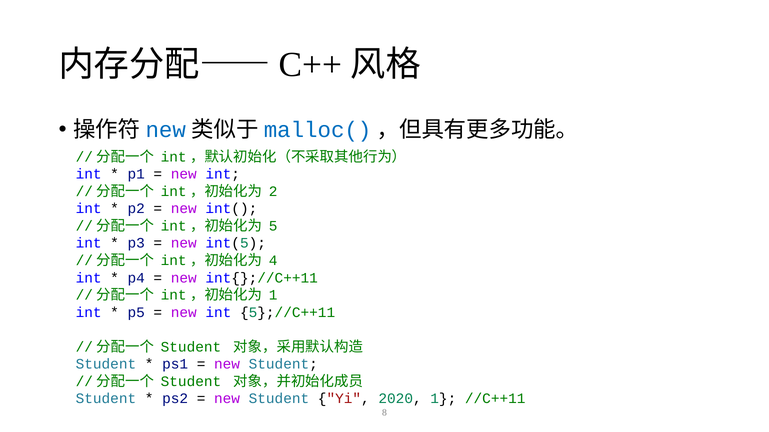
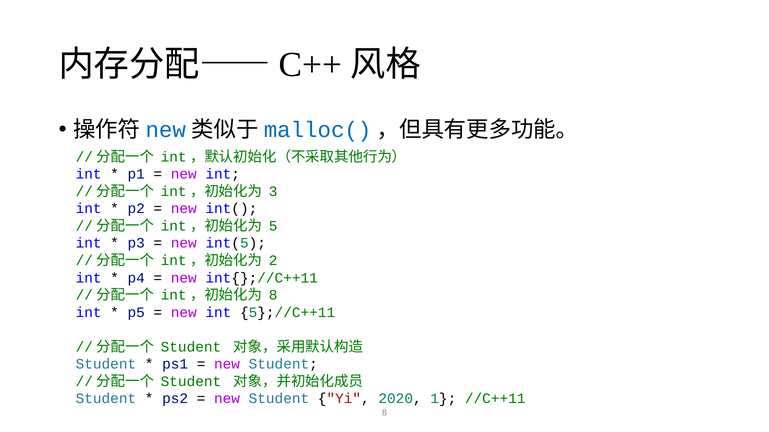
2: 2 -> 3
4: 4 -> 2
1 at (273, 295): 1 -> 8
